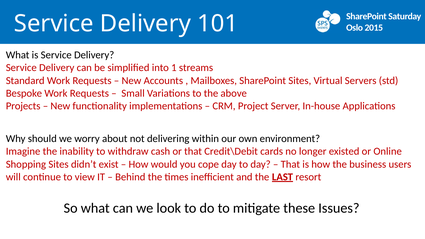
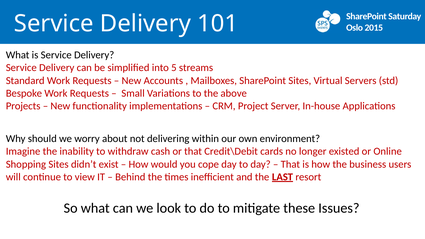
1: 1 -> 5
